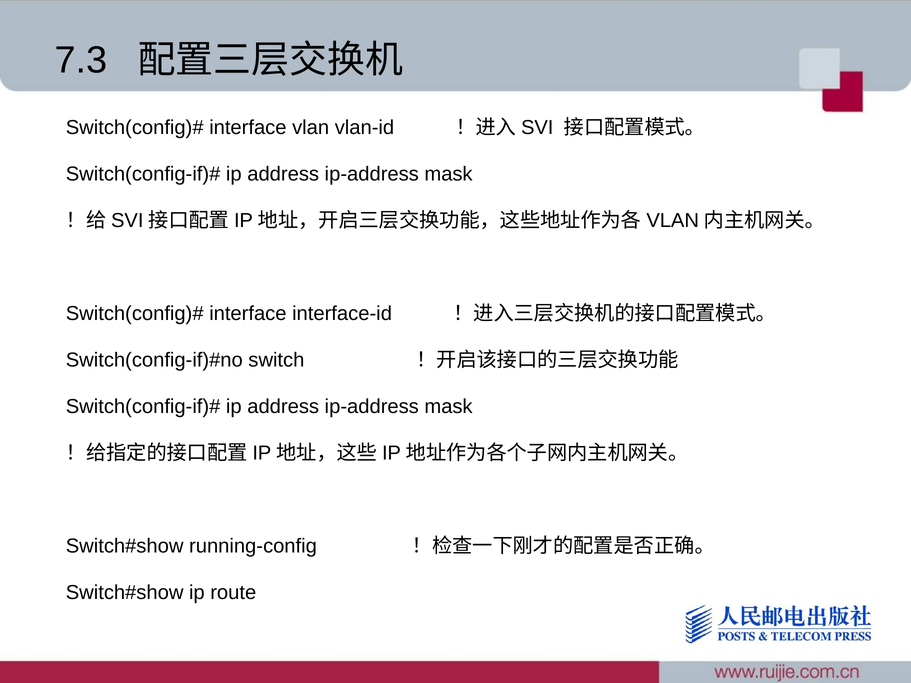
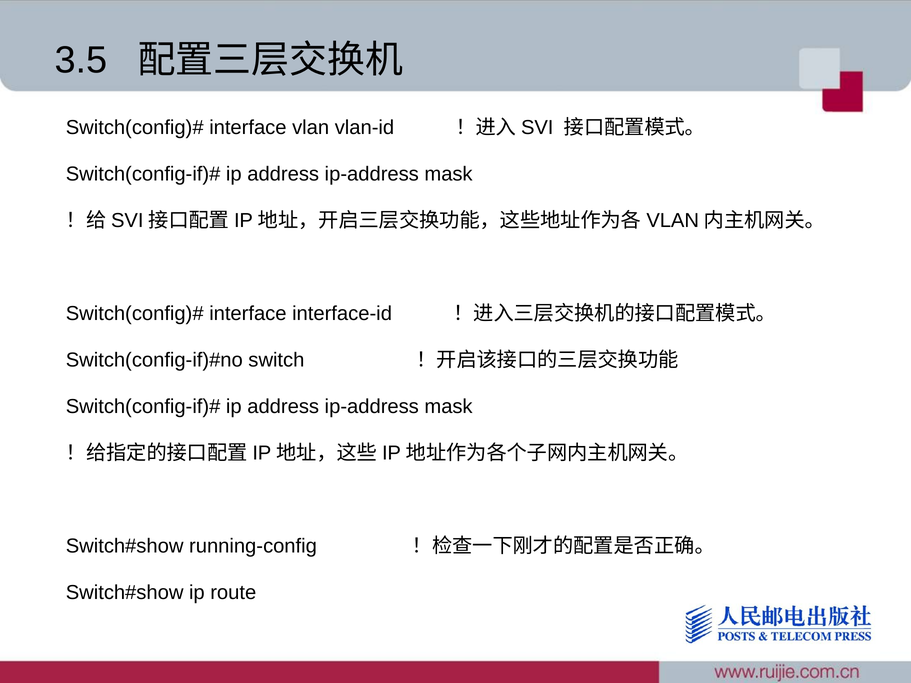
7.3: 7.3 -> 3.5
